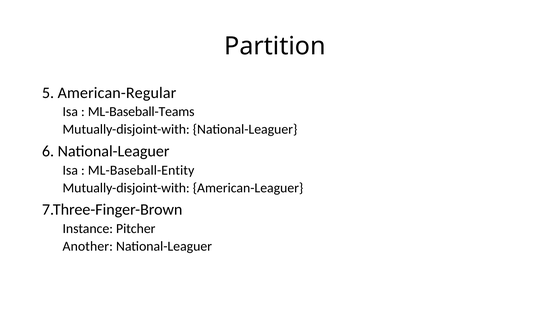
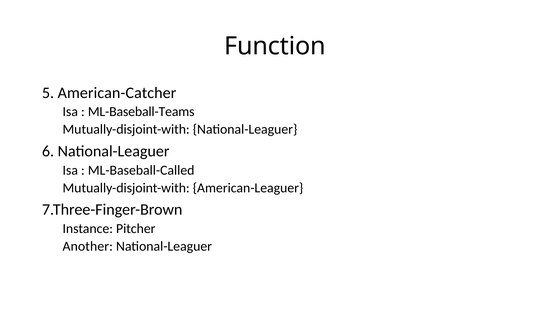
Partition: Partition -> Function
American-Regular: American-Regular -> American-Catcher
ML-Baseball-Entity: ML-Baseball-Entity -> ML-Baseball-Called
